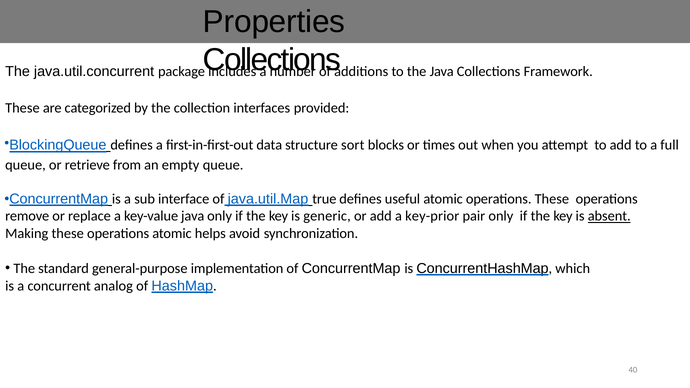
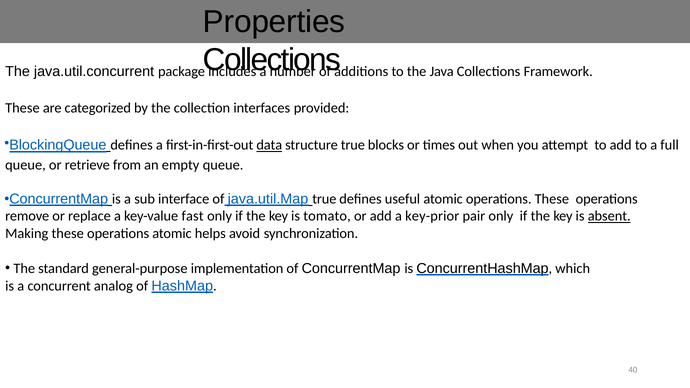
data underline: none -> present
structure sort: sort -> true
key-value java: java -> fast
generic: generic -> tomato
